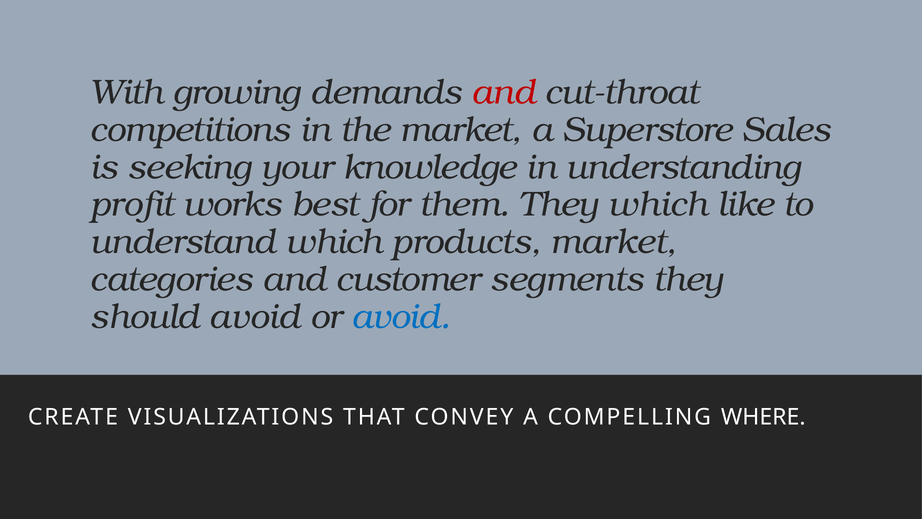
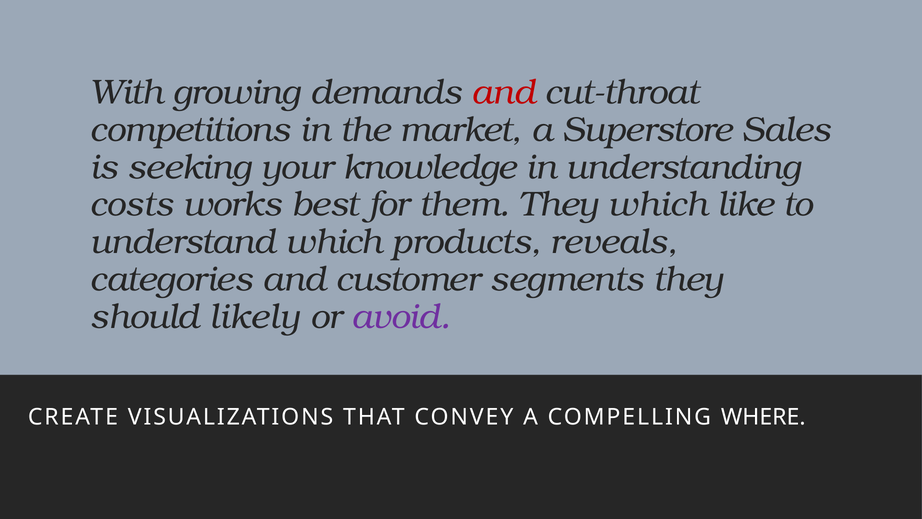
profit: profit -> costs
products market: market -> reveals
should avoid: avoid -> likely
avoid at (401, 316) colour: blue -> purple
